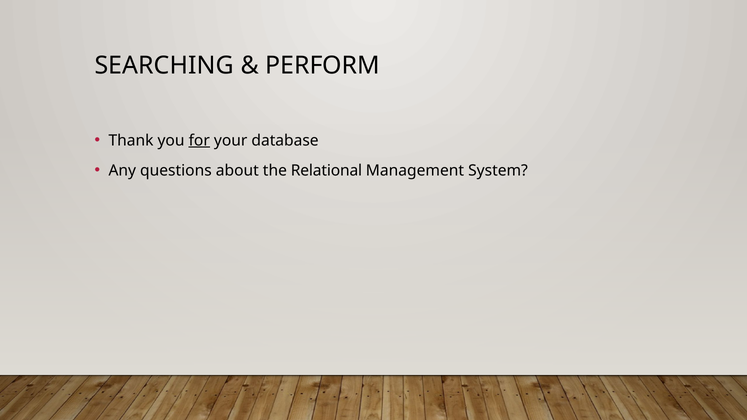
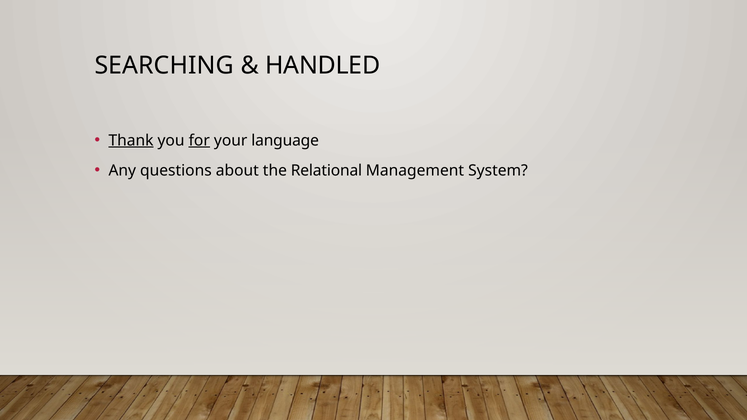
PERFORM: PERFORM -> HANDLED
Thank underline: none -> present
database: database -> language
